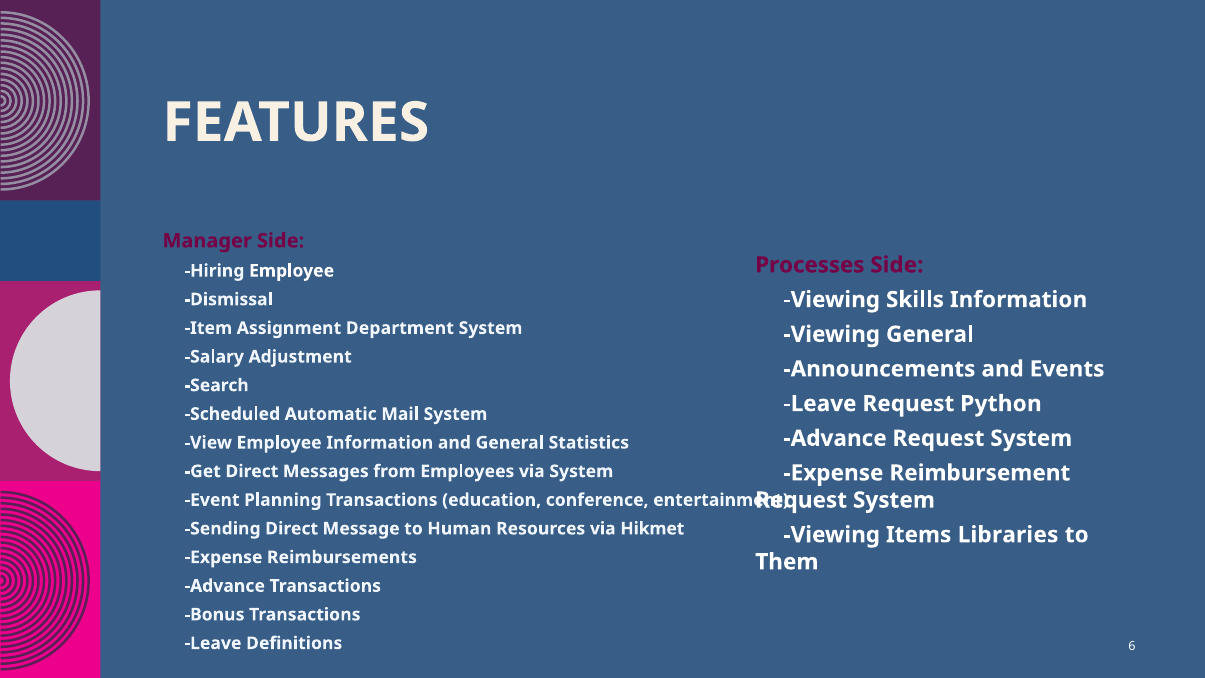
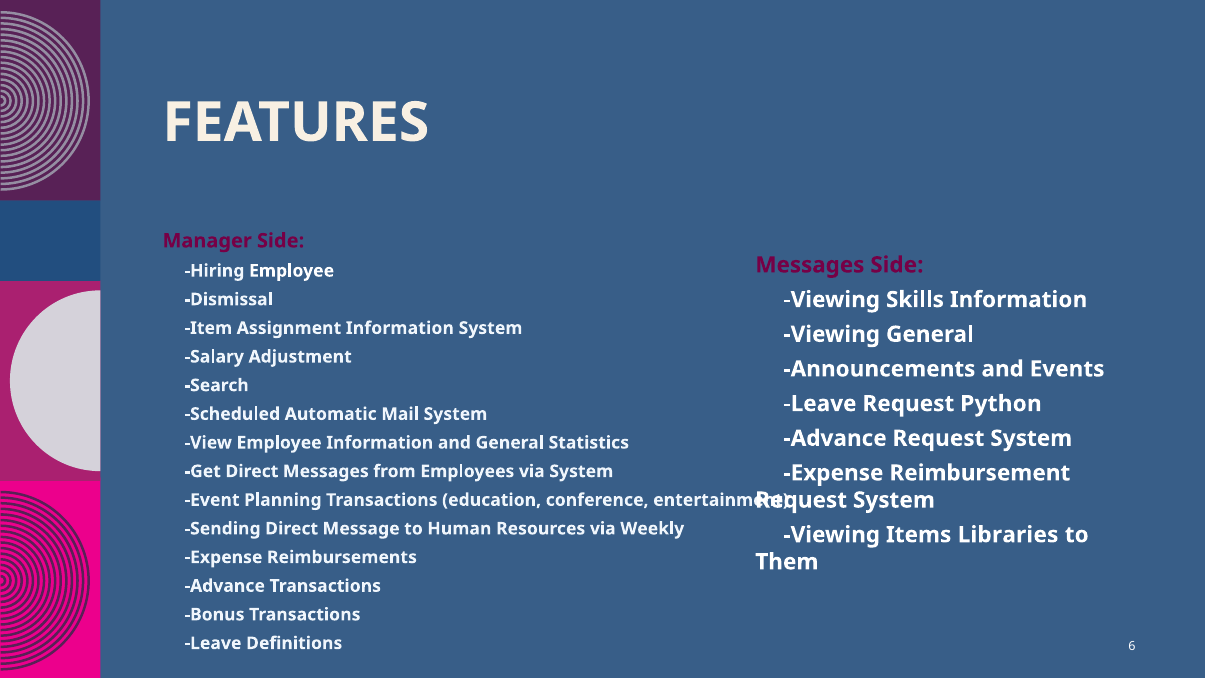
Processes at (810, 265): Processes -> Messages
Assignment Department: Department -> Information
Hikmet: Hikmet -> Weekly
